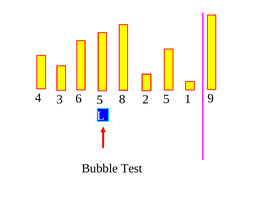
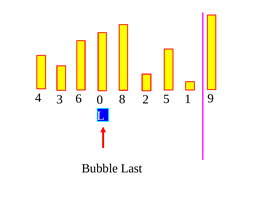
6 5: 5 -> 0
Test: Test -> Last
